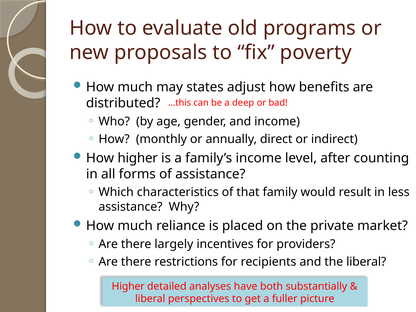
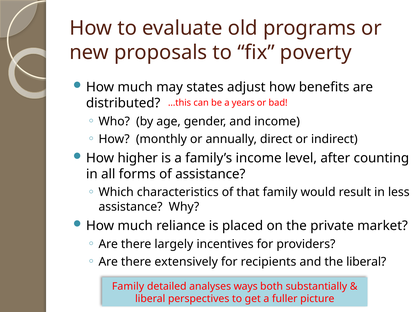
deep: deep -> years
restrictions: restrictions -> extensively
Higher at (128, 286): Higher -> Family
have: have -> ways
